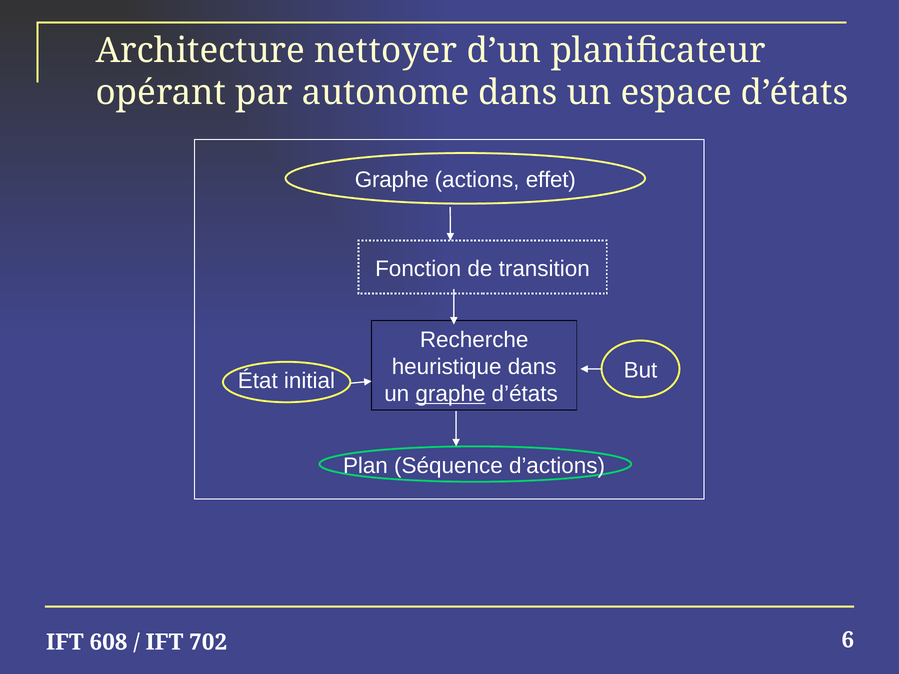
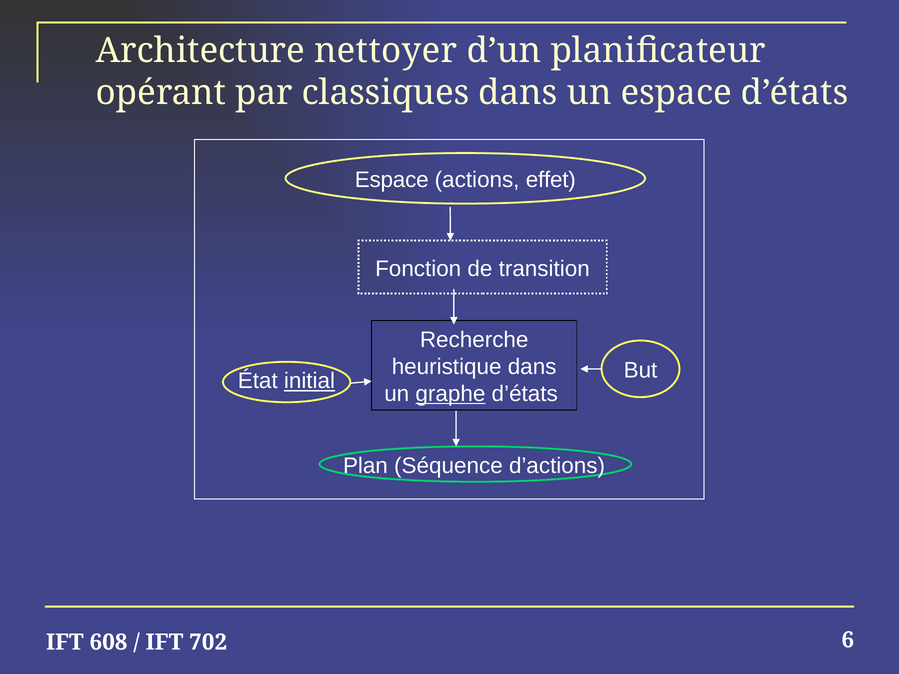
autonome: autonome -> classiques
Graphe at (392, 180): Graphe -> Espace
initial underline: none -> present
